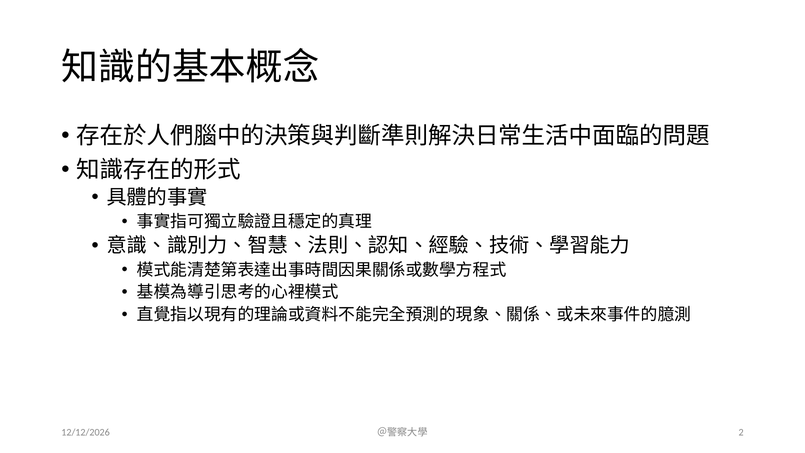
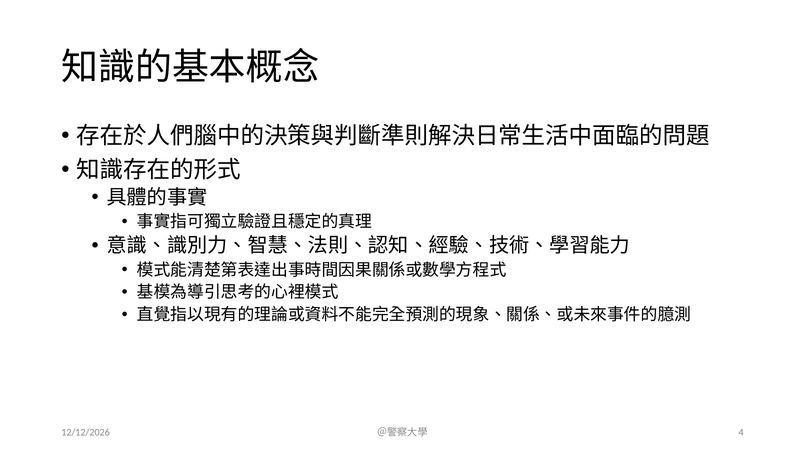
2: 2 -> 4
